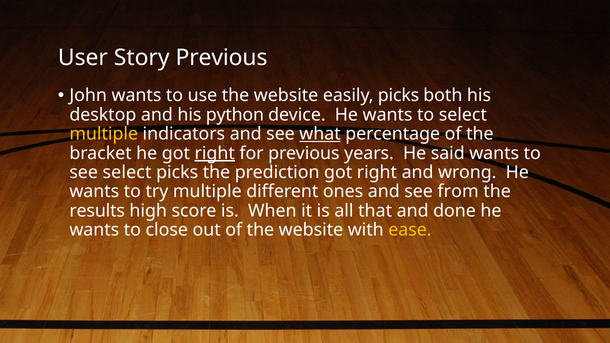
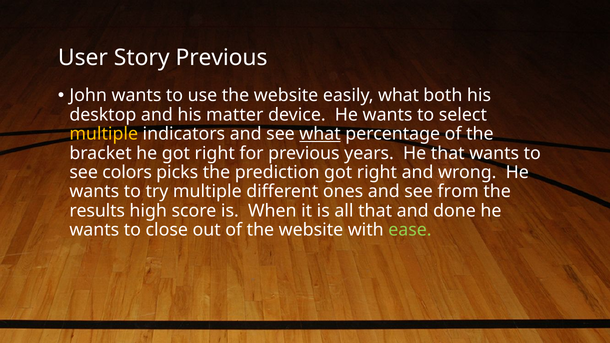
easily picks: picks -> what
python: python -> matter
right at (215, 153) underline: present -> none
He said: said -> that
see select: select -> colors
ease colour: yellow -> light green
